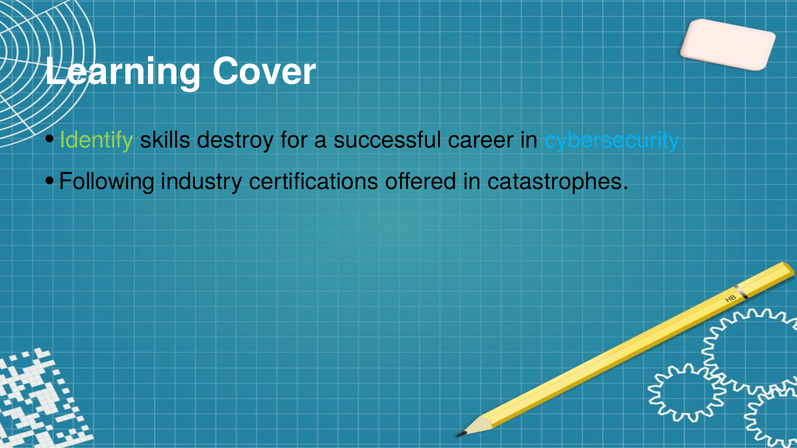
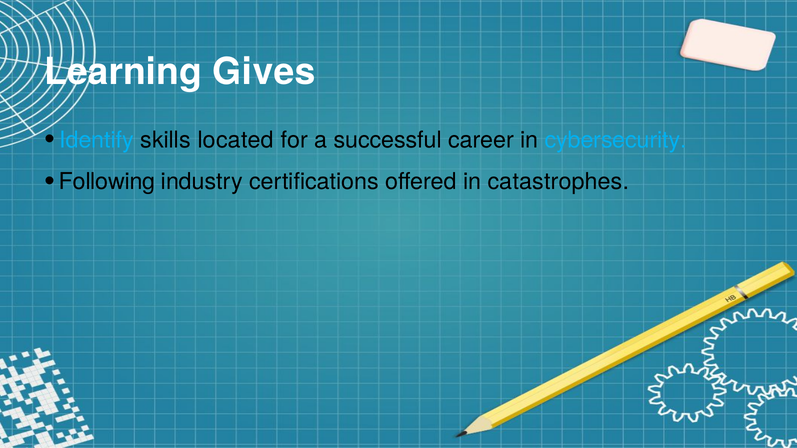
Cover: Cover -> Gives
Identify colour: light green -> light blue
destroy: destroy -> located
